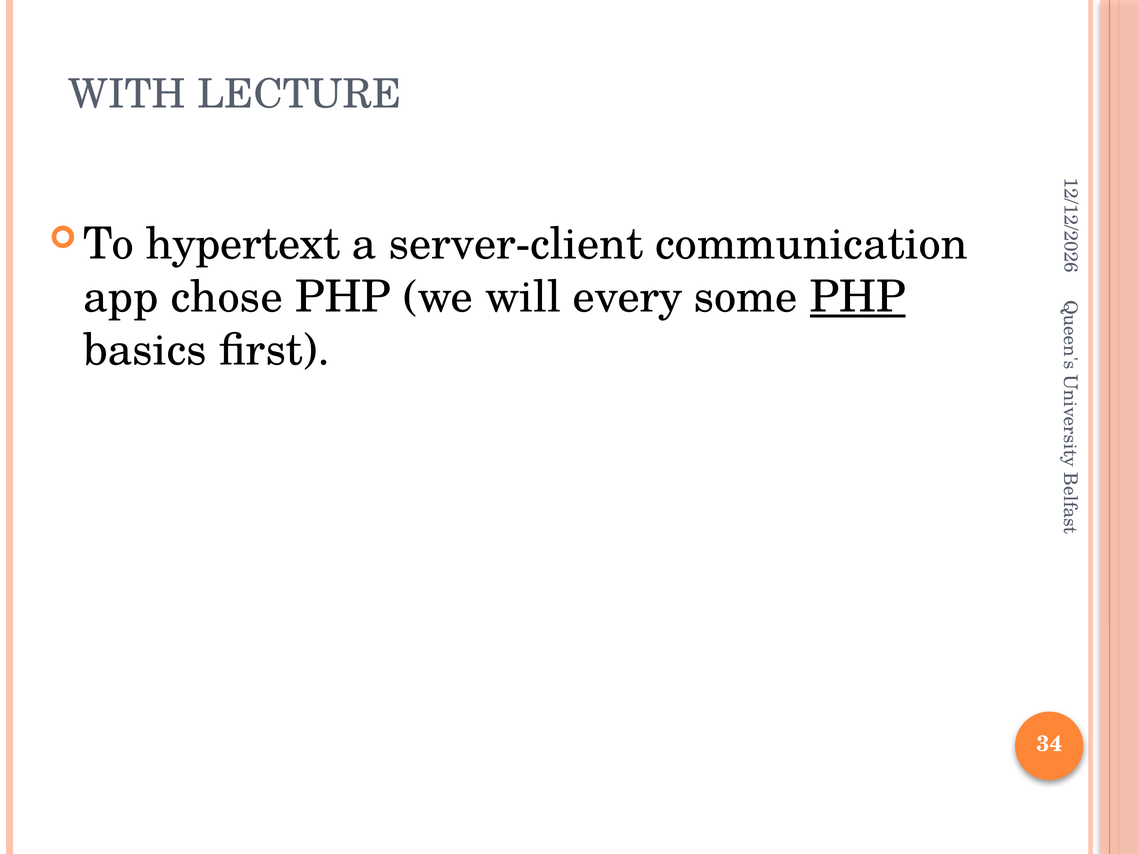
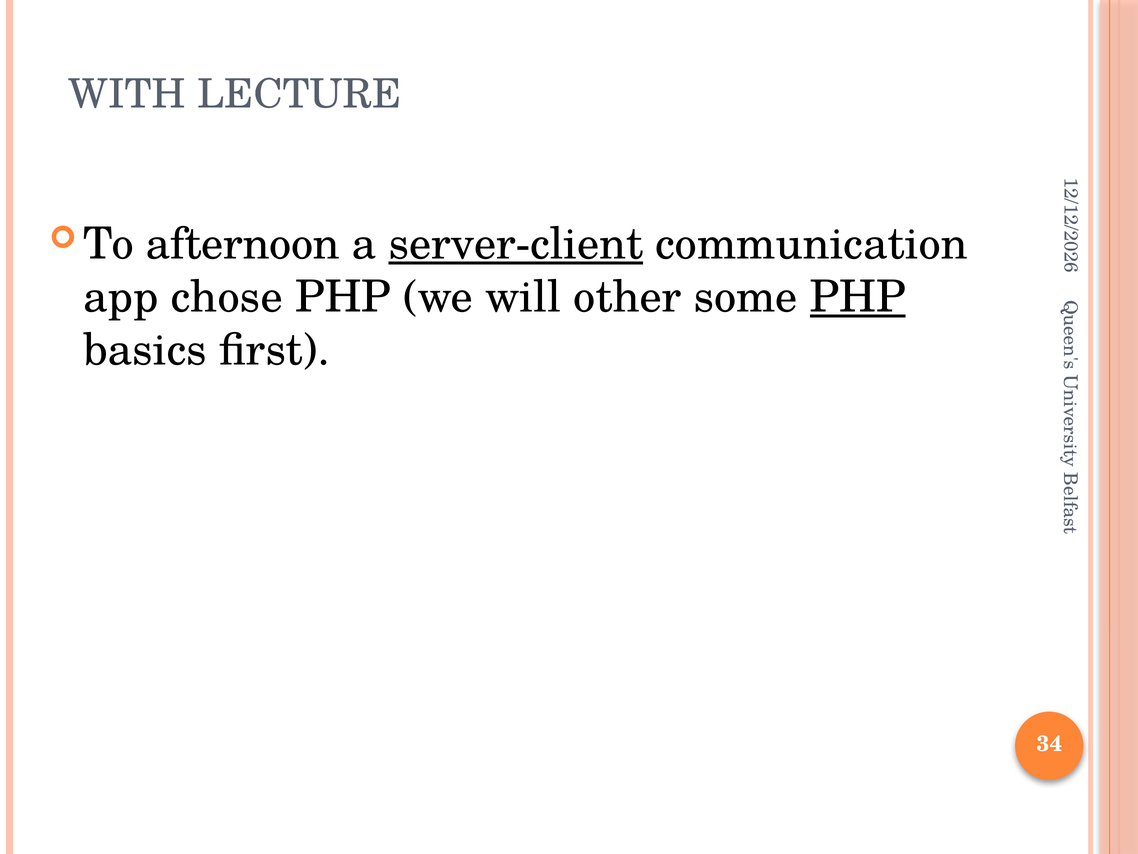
hypertext: hypertext -> afternoon
server-client underline: none -> present
every: every -> other
